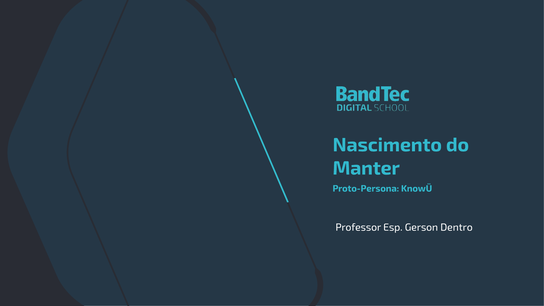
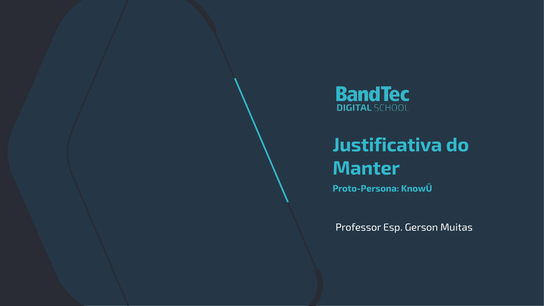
Nascimento: Nascimento -> Justificativa
Dentro: Dentro -> Muitas
